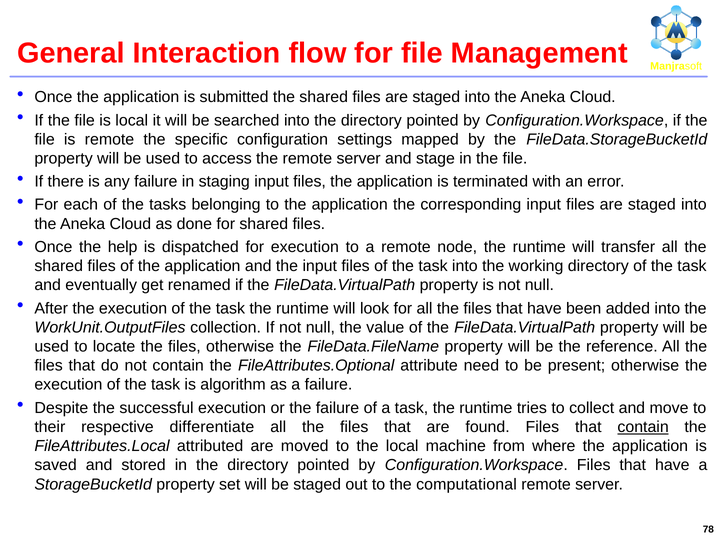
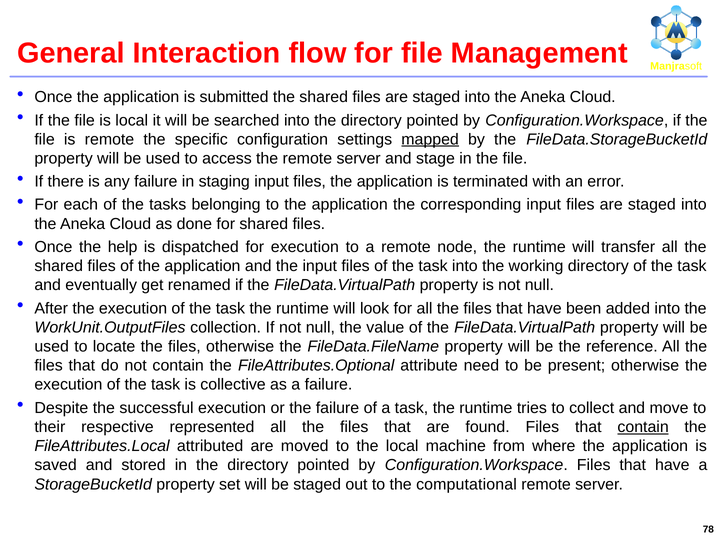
mapped underline: none -> present
algorithm: algorithm -> collective
differentiate: differentiate -> represented
